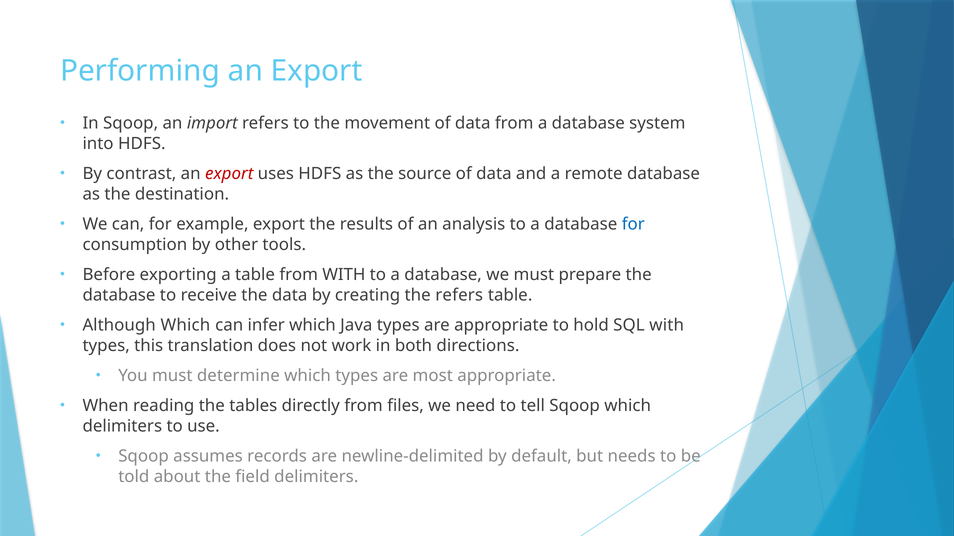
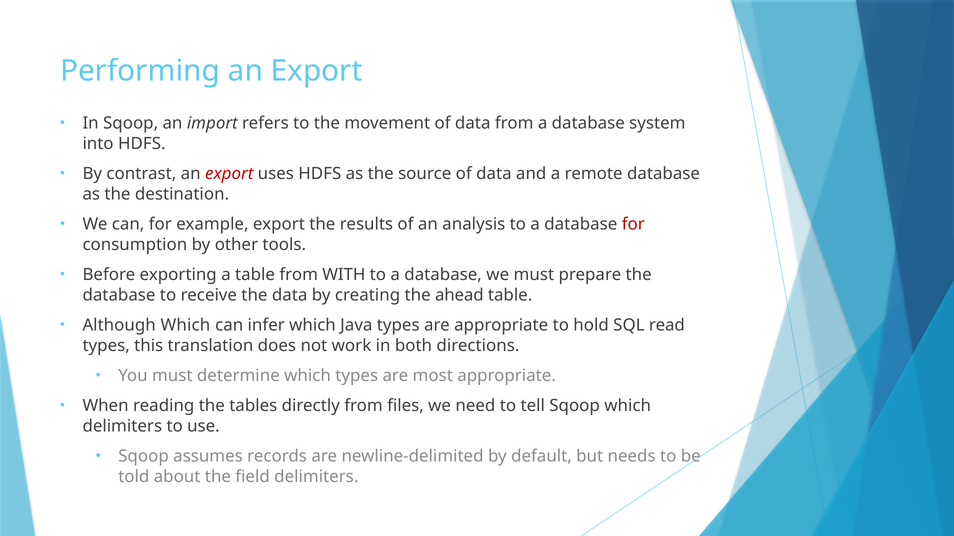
for at (633, 225) colour: blue -> red
the refers: refers -> ahead
SQL with: with -> read
